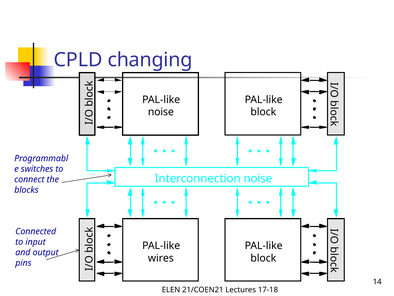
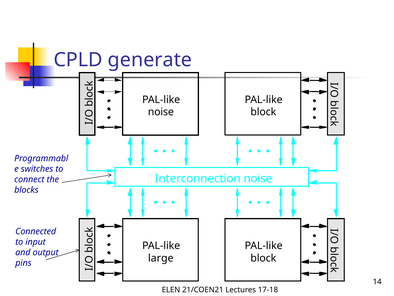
changing: changing -> generate
wires: wires -> large
